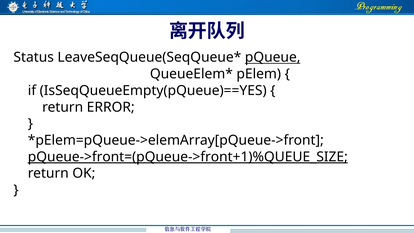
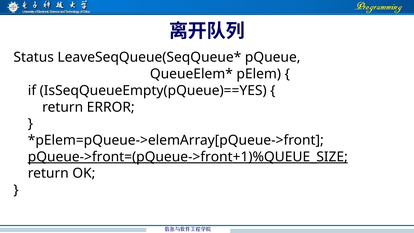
pQueue underline: present -> none
